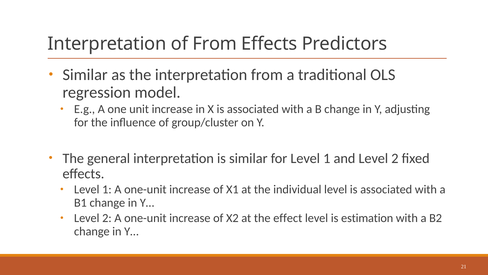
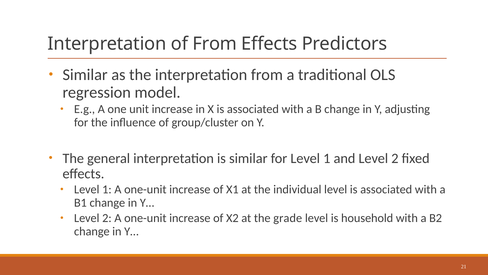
effect: effect -> grade
estimation: estimation -> household
